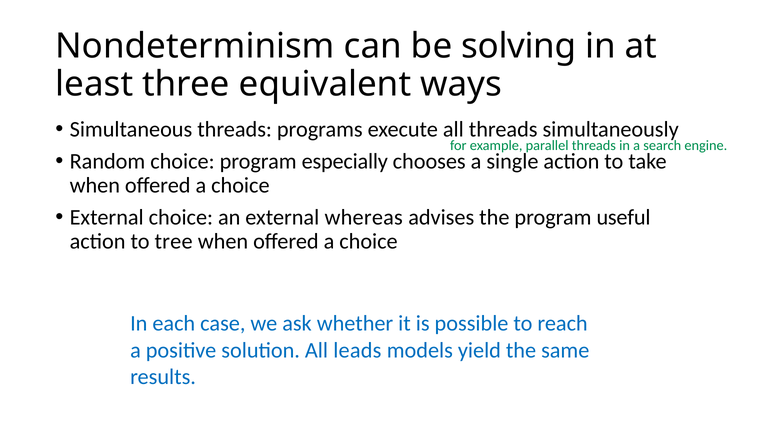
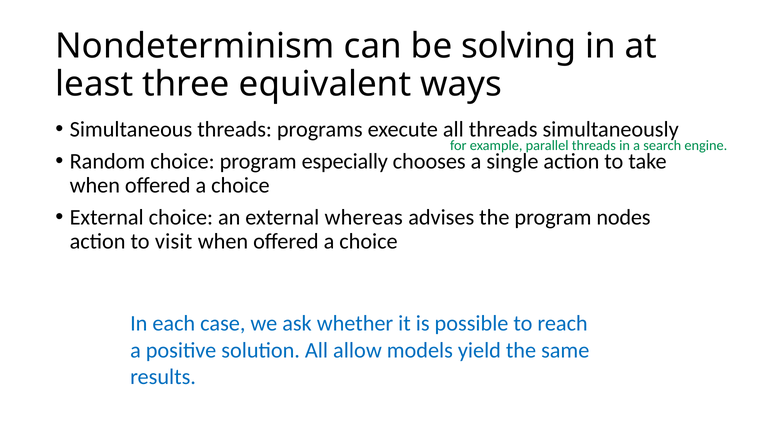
useful: useful -> nodes
tree: tree -> visit
leads: leads -> allow
